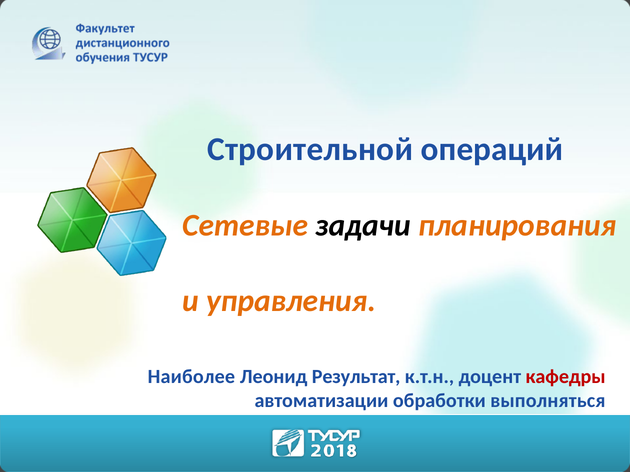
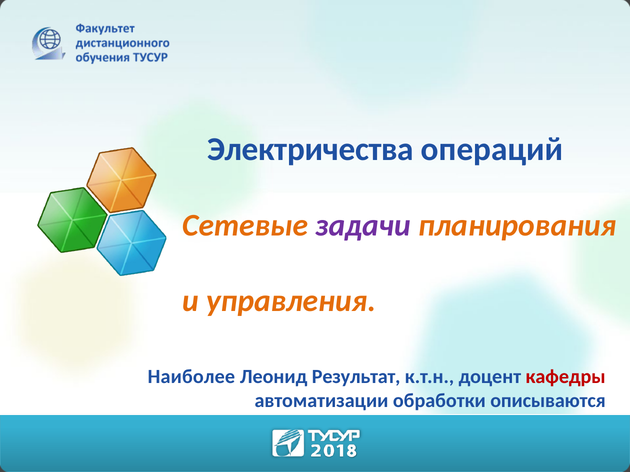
Строительной: Строительной -> Электричества
задачи colour: black -> purple
выполняться: выполняться -> описываются
